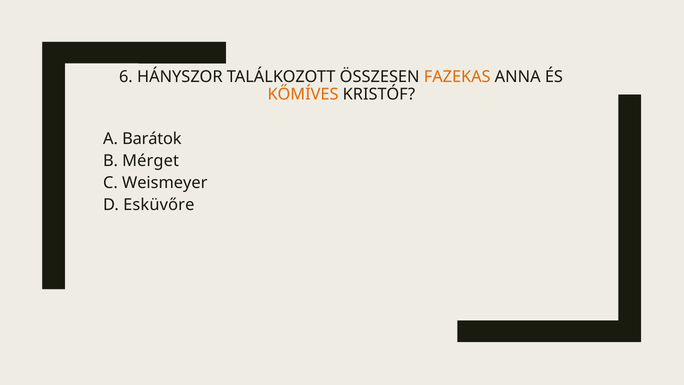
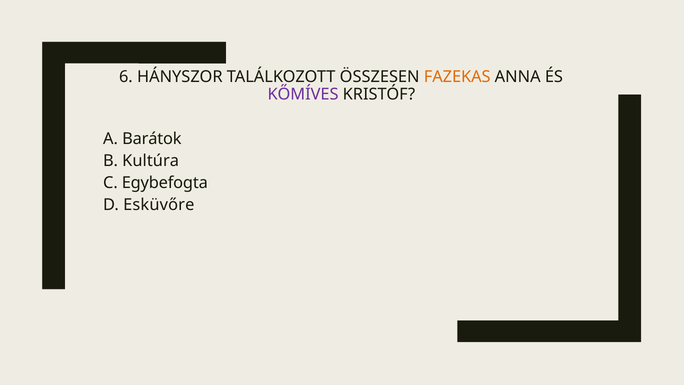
KŐMÍVES colour: orange -> purple
Mérget: Mérget -> Kultúra
Weismeyer: Weismeyer -> Egybefogta
